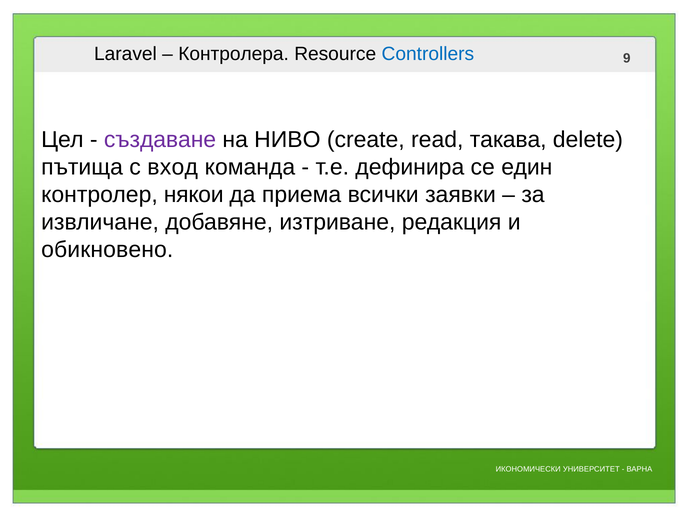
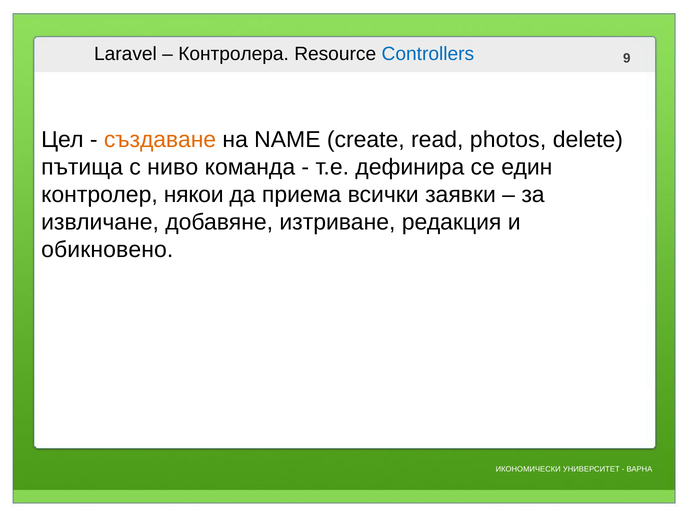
създаване colour: purple -> orange
НИВО: НИВО -> NAME
такава: такава -> photos
вход: вход -> ниво
